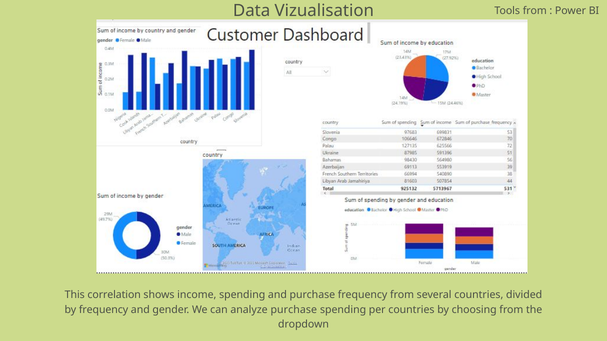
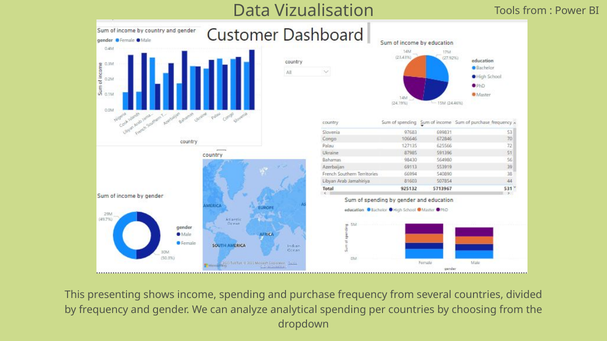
correlation: correlation -> presenting
analyze purchase: purchase -> analytical
